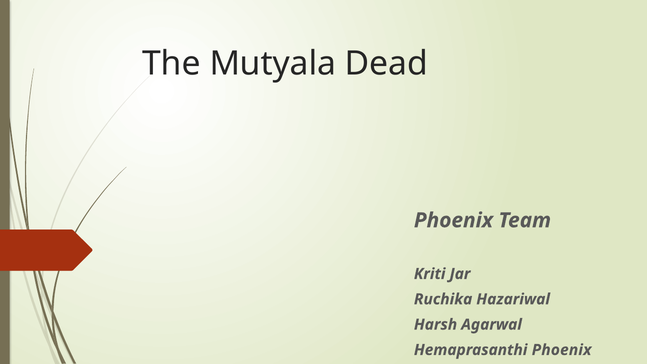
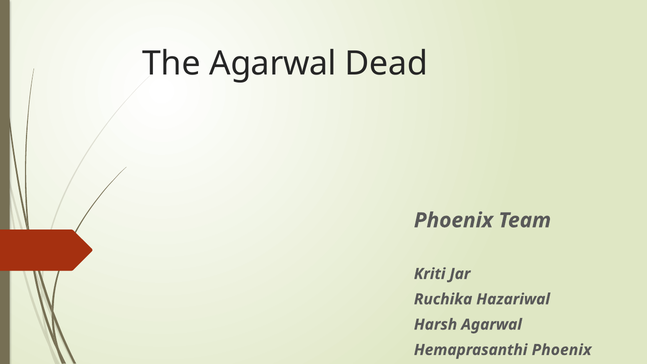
The Mutyala: Mutyala -> Agarwal
